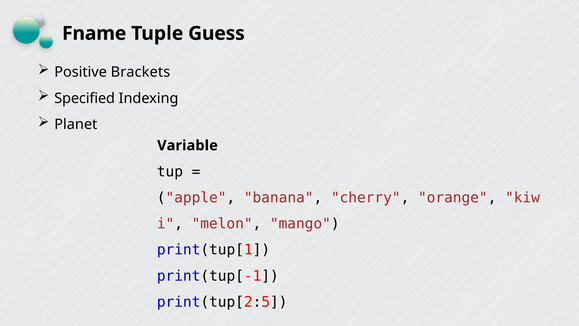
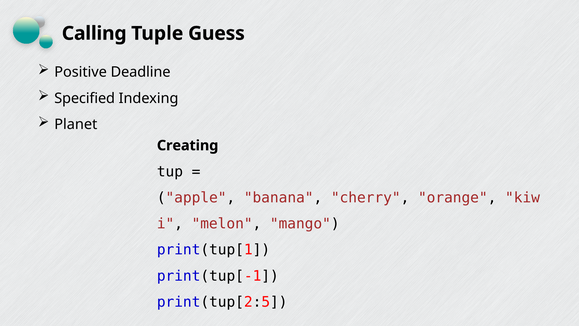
Fname: Fname -> Calling
Brackets: Brackets -> Deadline
Variable: Variable -> Creating
